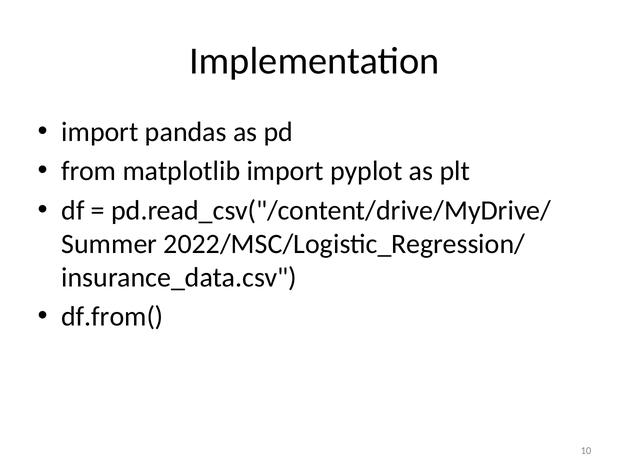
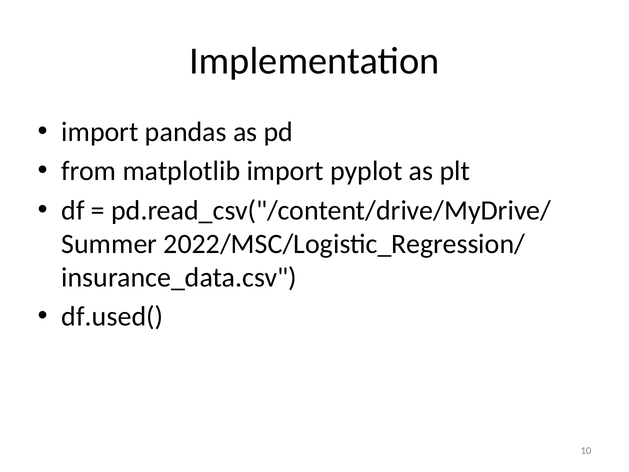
df.from(: df.from( -> df.used(
